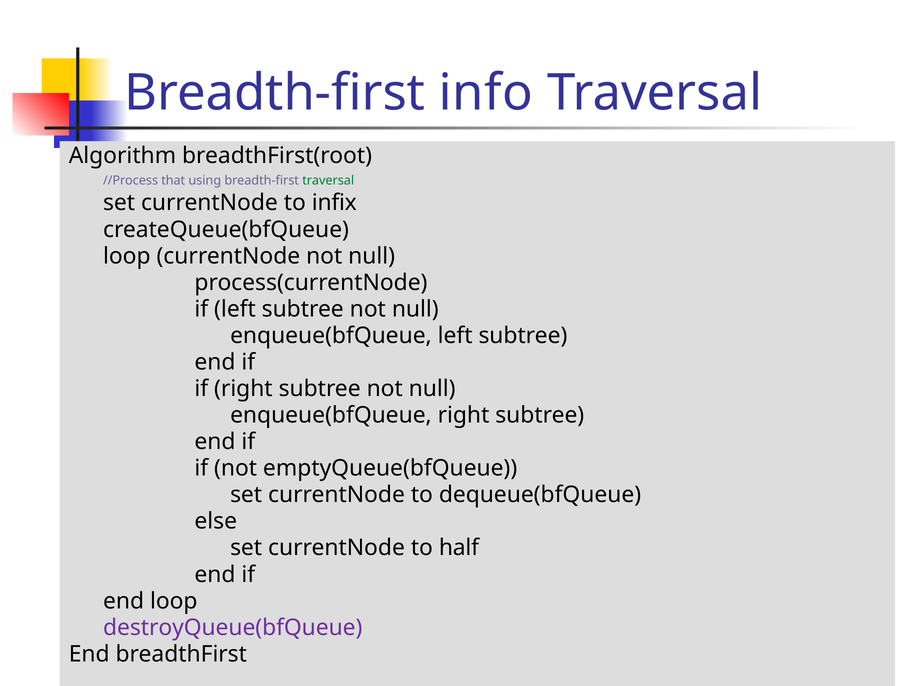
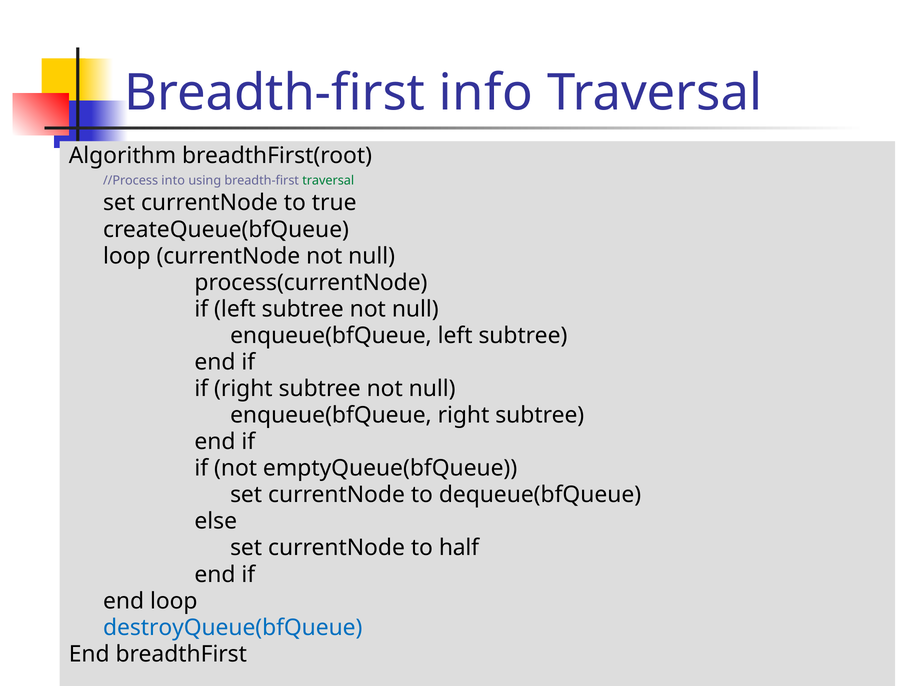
that: that -> into
infix: infix -> true
destroyQueue(bfQueue colour: purple -> blue
